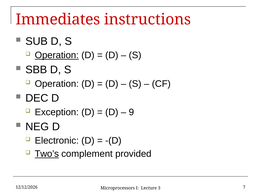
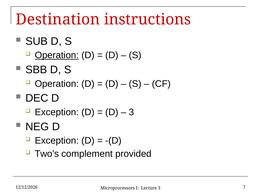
Immediates: Immediates -> Destination
9 at (131, 112): 9 -> 3
Electronic at (57, 140): Electronic -> Exception
Two’s underline: present -> none
